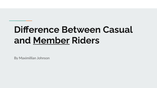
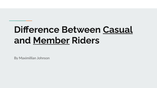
Casual underline: none -> present
